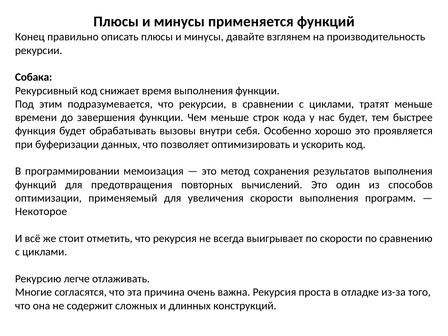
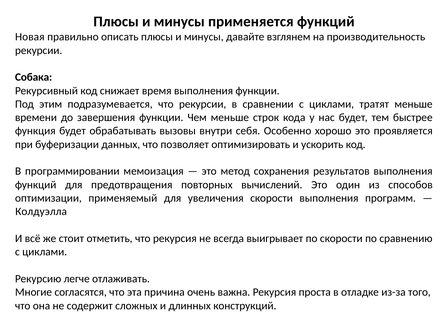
Конец: Конец -> Новая
Некоторое: Некоторое -> Колдуэлла
